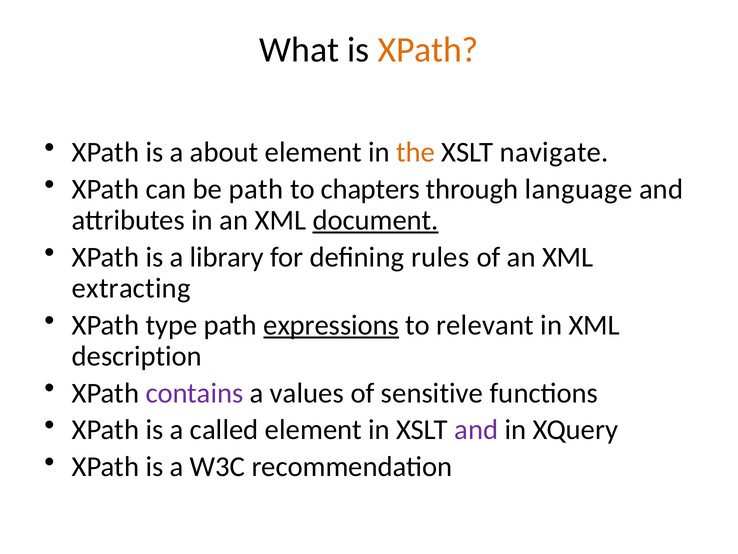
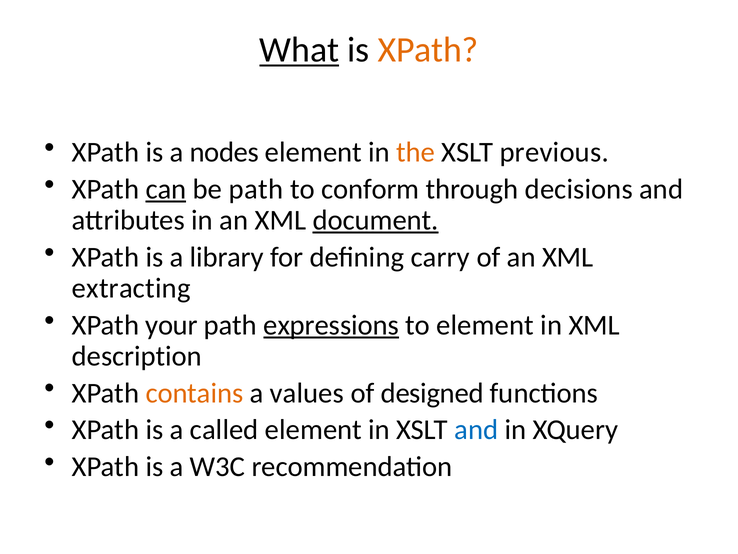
What underline: none -> present
about: about -> nodes
navigate: navigate -> previous
can underline: none -> present
chapters: chapters -> conform
language: language -> decisions
rules: rules -> carry
type: type -> your
to relevant: relevant -> element
contains colour: purple -> orange
sensitive: sensitive -> designed
and at (476, 430) colour: purple -> blue
